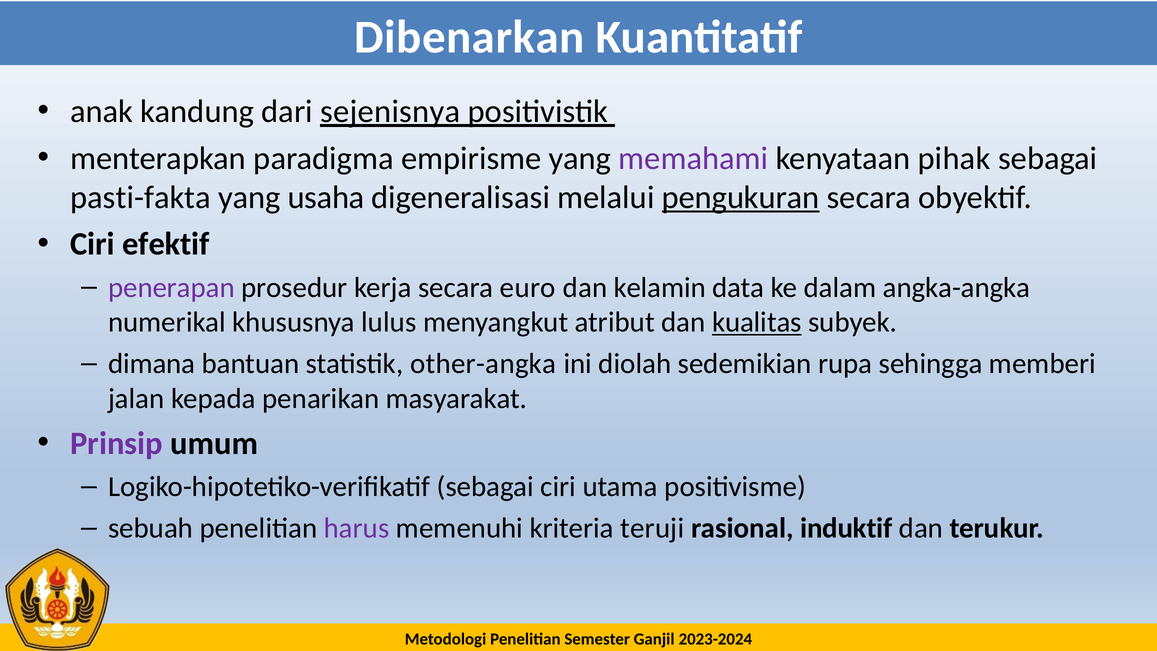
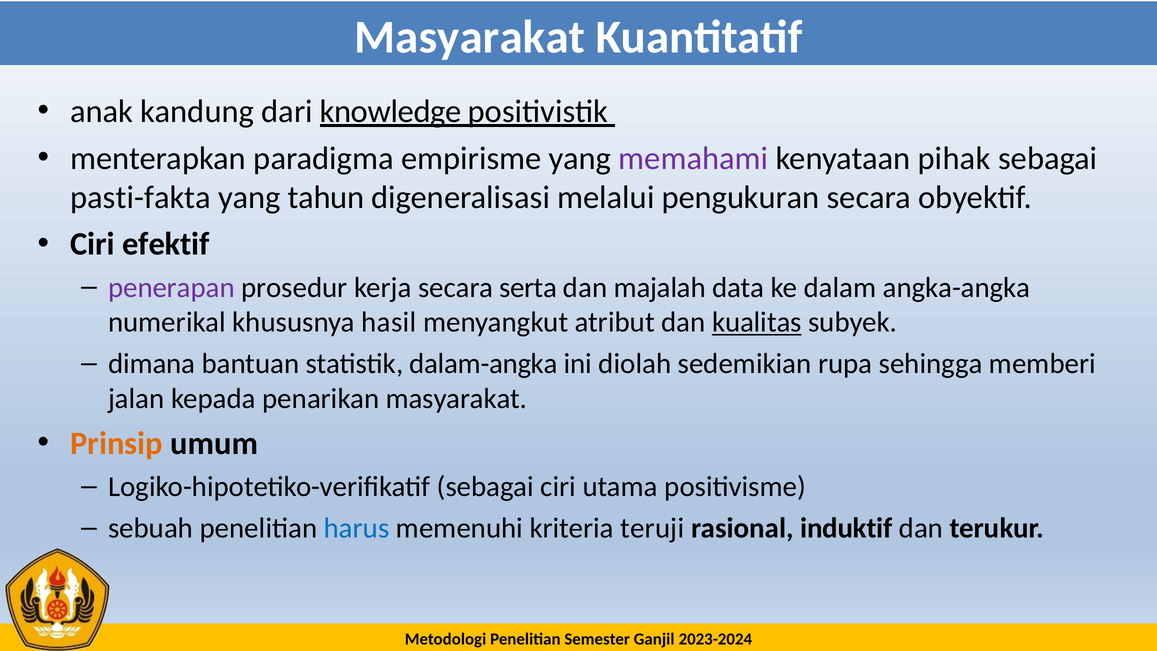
Dibenarkan at (469, 37): Dibenarkan -> Masyarakat
sejenisnya: sejenisnya -> knowledge
usaha: usaha -> tahun
pengukuran underline: present -> none
euro: euro -> serta
kelamin: kelamin -> majalah
lulus: lulus -> hasil
other-angka: other-angka -> dalam-angka
Prinsip colour: purple -> orange
harus colour: purple -> blue
